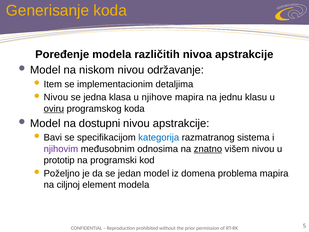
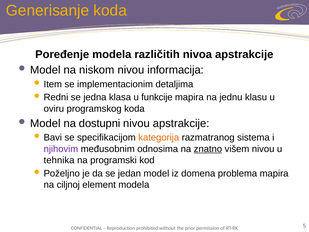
održavanje: održavanje -> informacija
Nivou at (56, 97): Nivou -> Redni
njihove: njihove -> funkcije
oviru underline: present -> none
kategorija colour: blue -> orange
prototip: prototip -> tehnika
